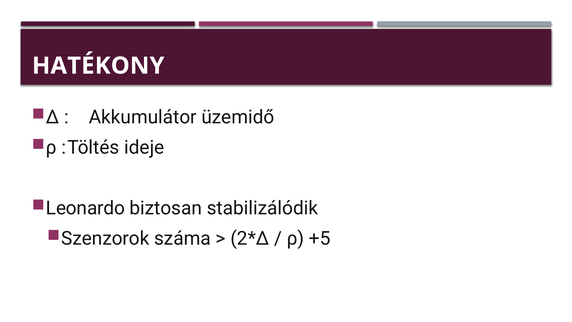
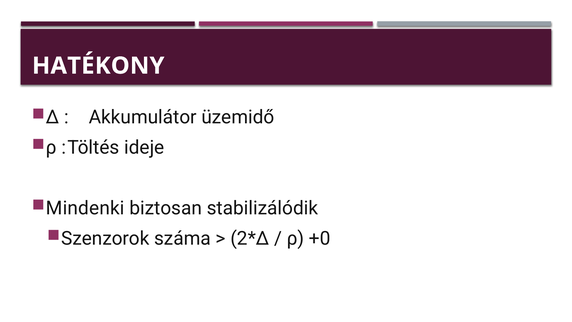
Leonardo: Leonardo -> Mindenki
+5: +5 -> +0
